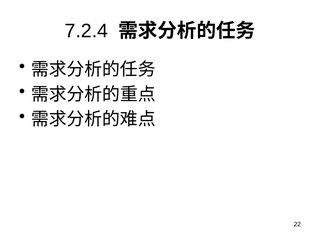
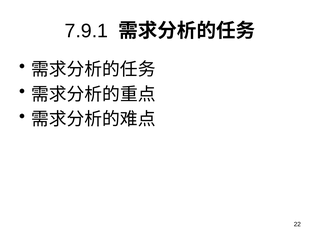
7.2.4: 7.2.4 -> 7.9.1
